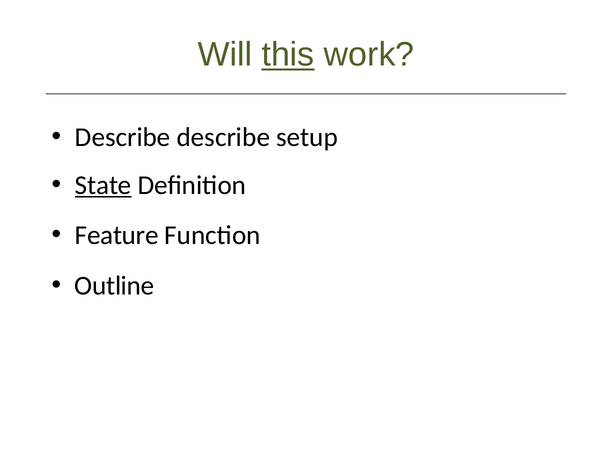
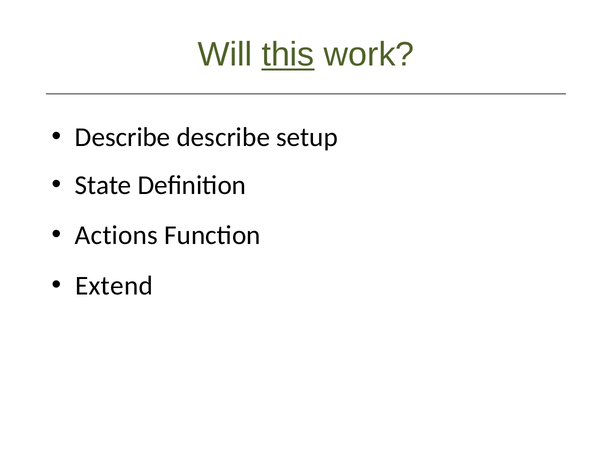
State underline: present -> none
Feature: Feature -> Actions
Outline: Outline -> Extend
